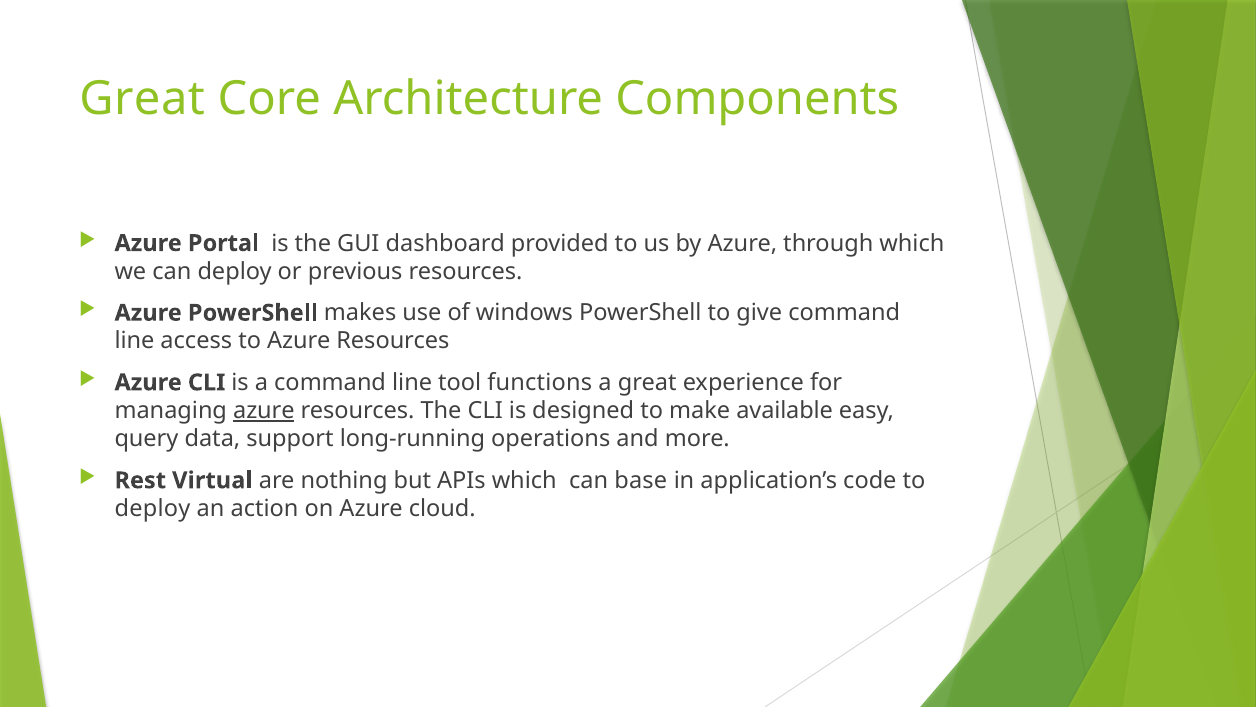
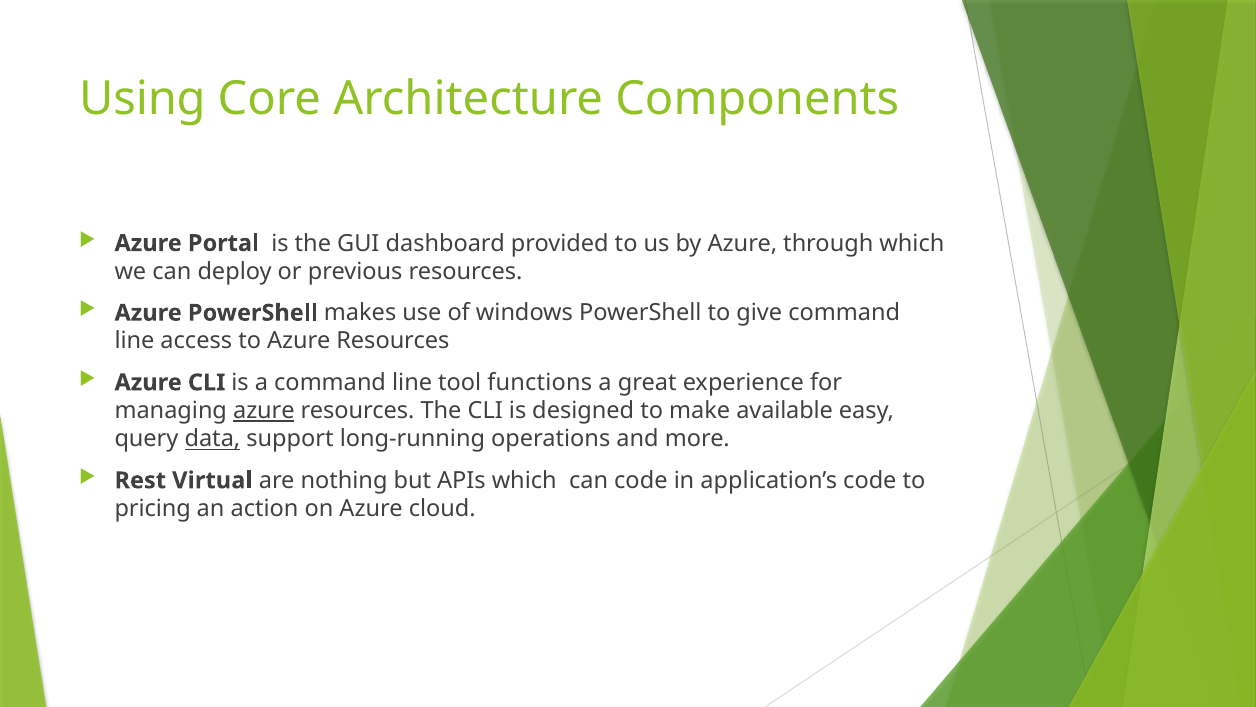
Great at (142, 99): Great -> Using
data underline: none -> present
can base: base -> code
deploy at (153, 508): deploy -> pricing
